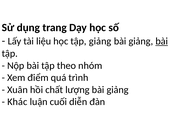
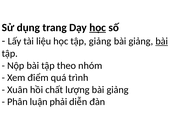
học at (98, 28) underline: none -> present
Khác: Khác -> Phân
cuối: cuối -> phải
